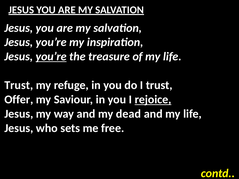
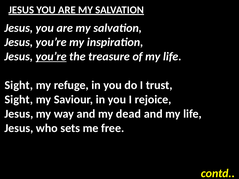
Trust at (19, 85): Trust -> Sight
Offer at (19, 100): Offer -> Sight
rejoice underline: present -> none
